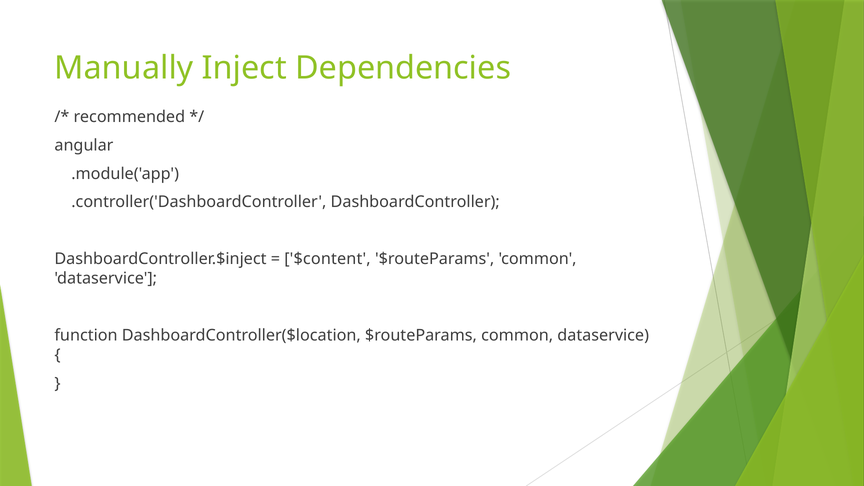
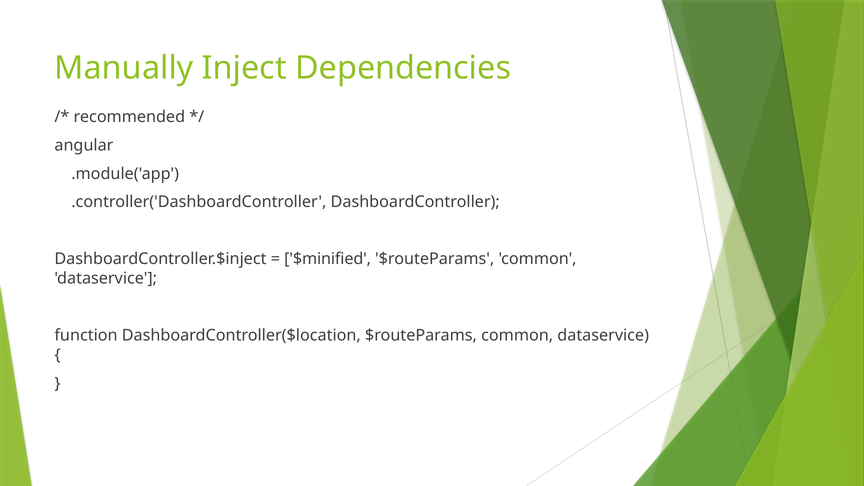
$content: $content -> $minified
